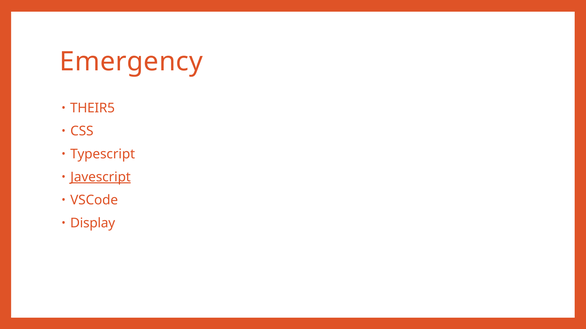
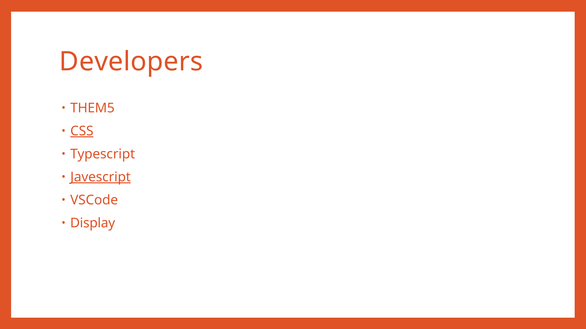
Emergency: Emergency -> Developers
THEIR5: THEIR5 -> THEM5
CSS underline: none -> present
